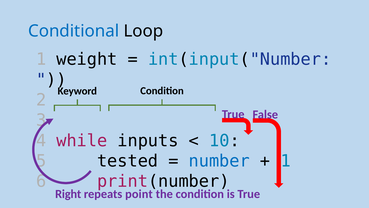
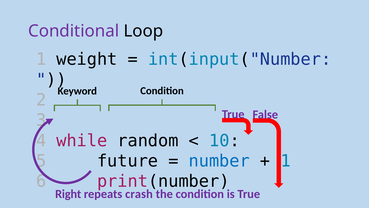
Conditional colour: blue -> purple
inputs: inputs -> random
tested: tested -> future
point: point -> crash
